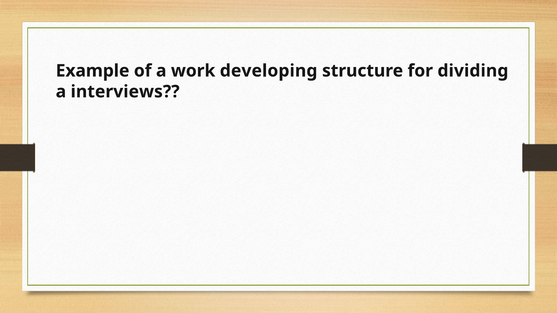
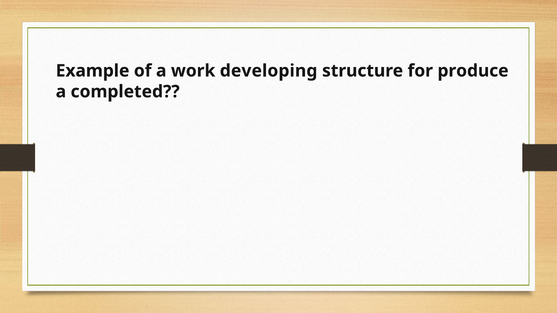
dividing: dividing -> produce
interviews: interviews -> completed
